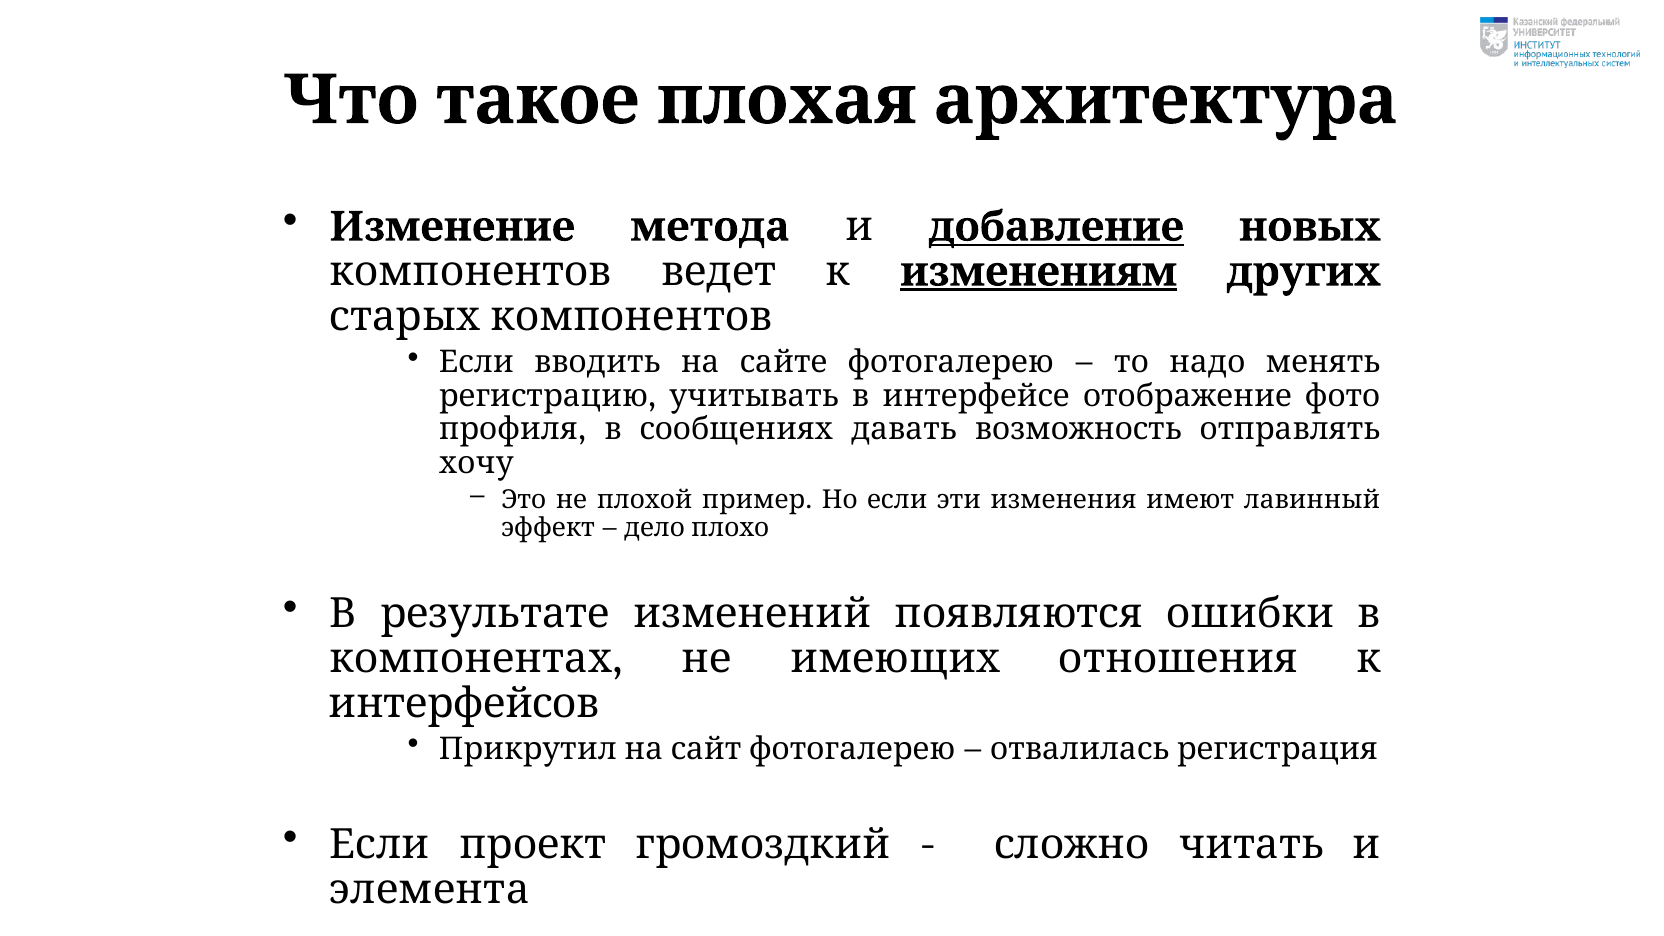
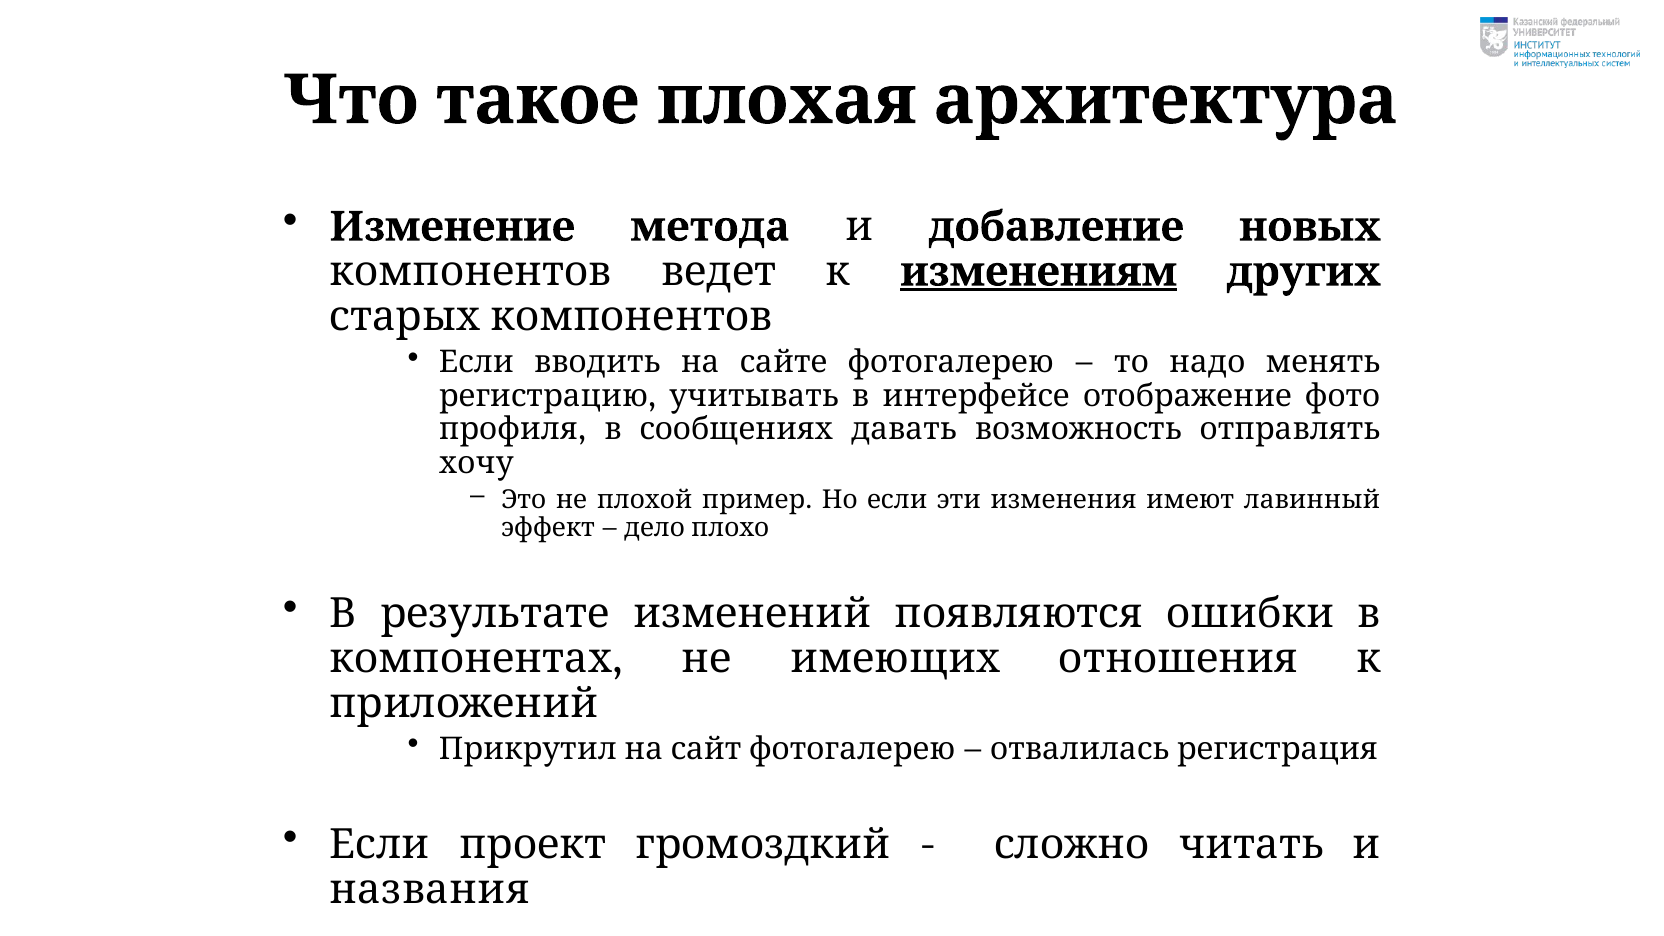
добавление underline: present -> none
интерфейсов: интерфейсов -> приложений
элемента: элемента -> названия
